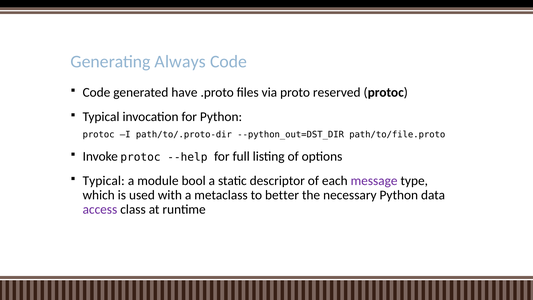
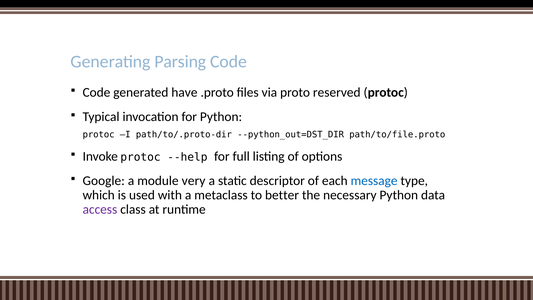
Always: Always -> Parsing
Typical at (104, 181): Typical -> Google
bool: bool -> very
message colour: purple -> blue
